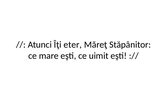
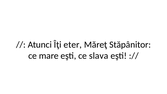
uimit: uimit -> slava
